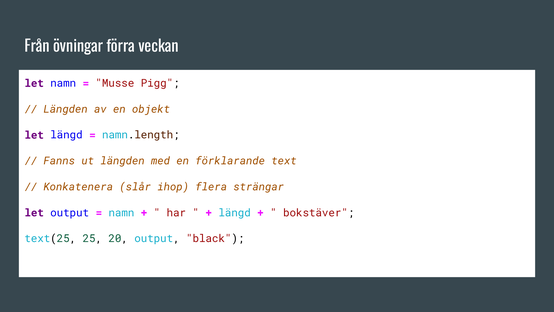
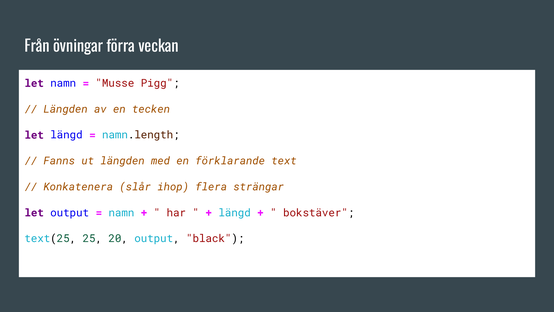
objekt: objekt -> tecken
